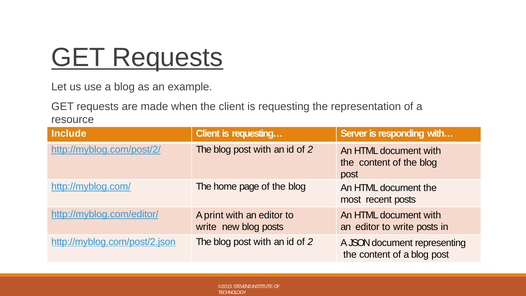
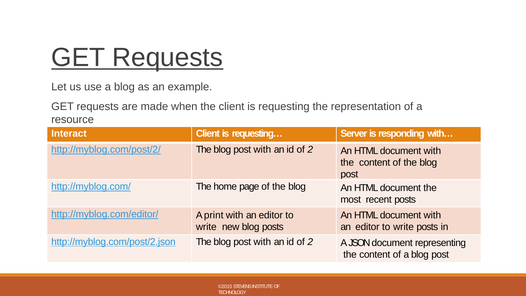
Include: Include -> Interact
